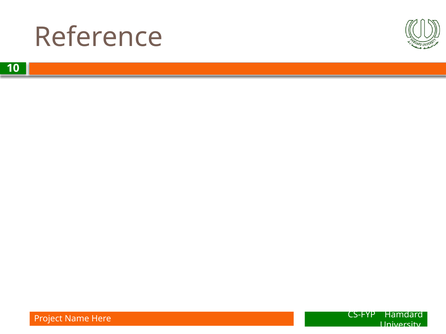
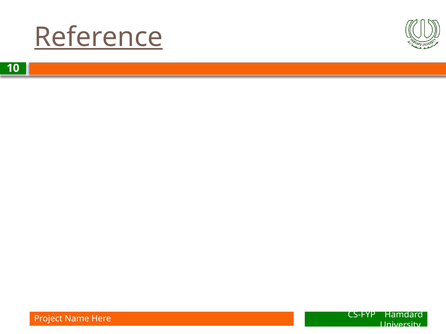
Reference underline: none -> present
